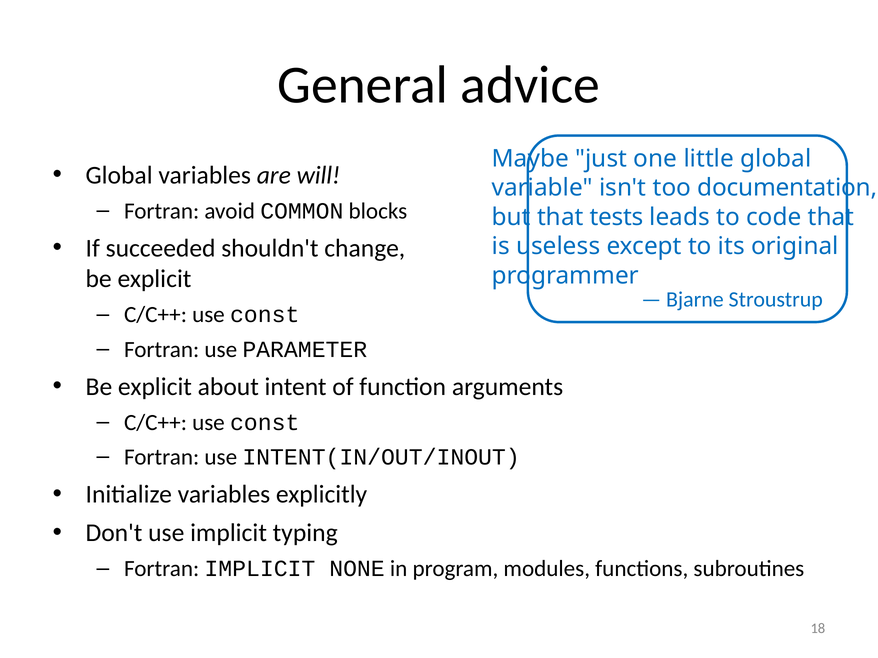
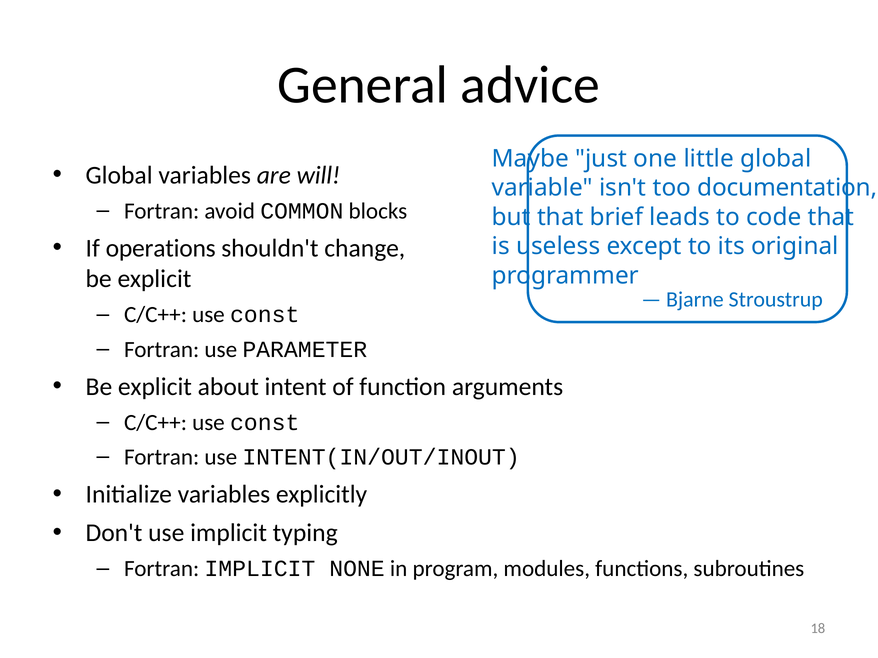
tests: tests -> brief
succeeded: succeeded -> operations
